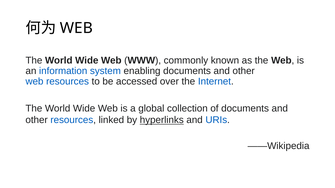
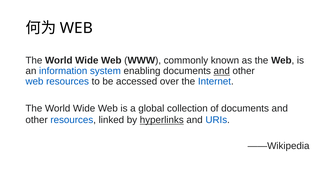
and at (222, 71) underline: none -> present
